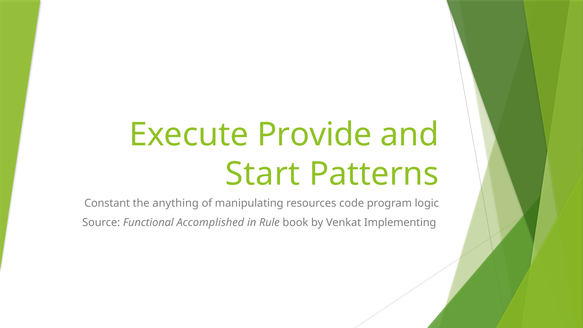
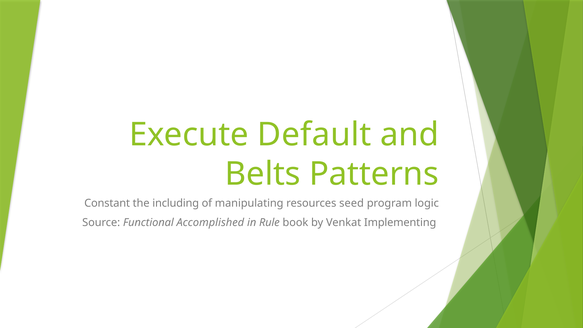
Provide: Provide -> Default
Start: Start -> Belts
anything: anything -> including
code: code -> seed
